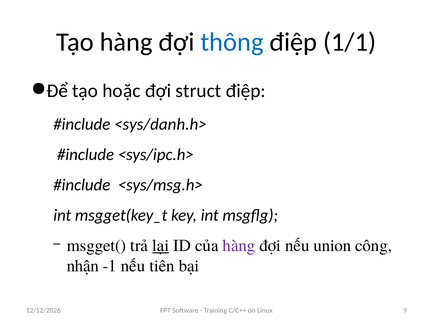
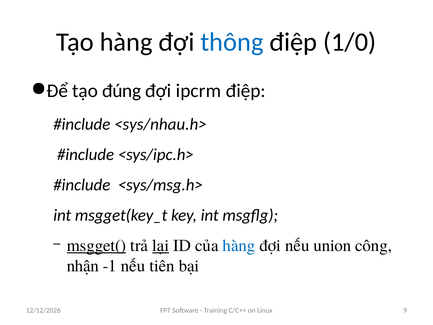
1/1: 1/1 -> 1/0
hoặc: hoặc -> đúng
struct: struct -> ipcrm
<sys/danh.h>: <sys/danh.h> -> <sys/nhau.h>
msgget( underline: none -> present
hàng at (239, 245) colour: purple -> blue
